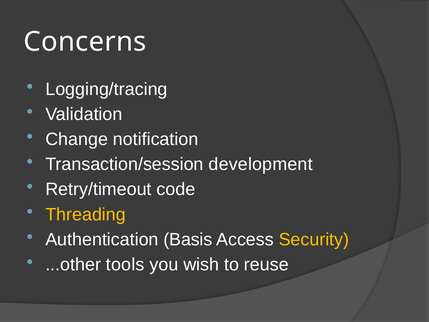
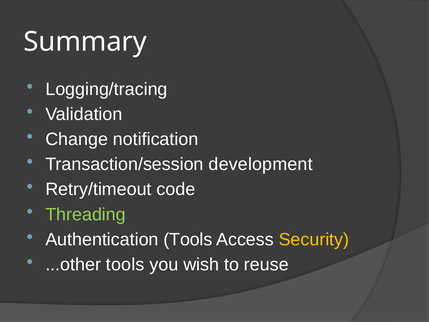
Concerns: Concerns -> Summary
Threading colour: yellow -> light green
Authentication Basis: Basis -> Tools
